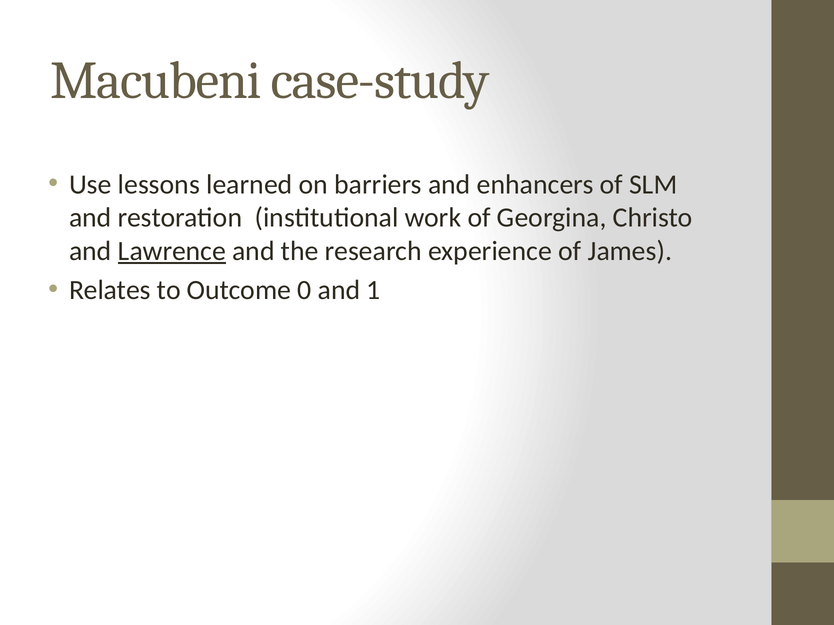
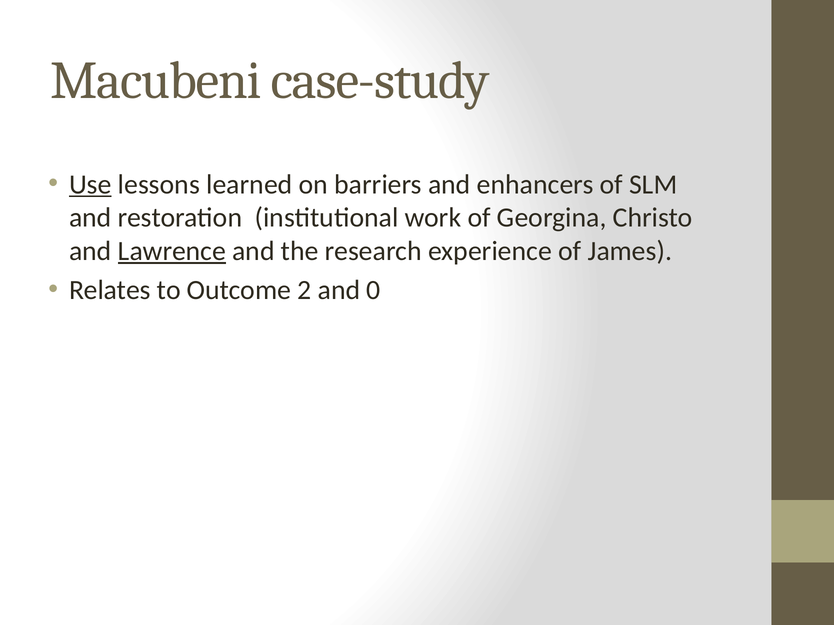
Use underline: none -> present
0: 0 -> 2
1: 1 -> 0
